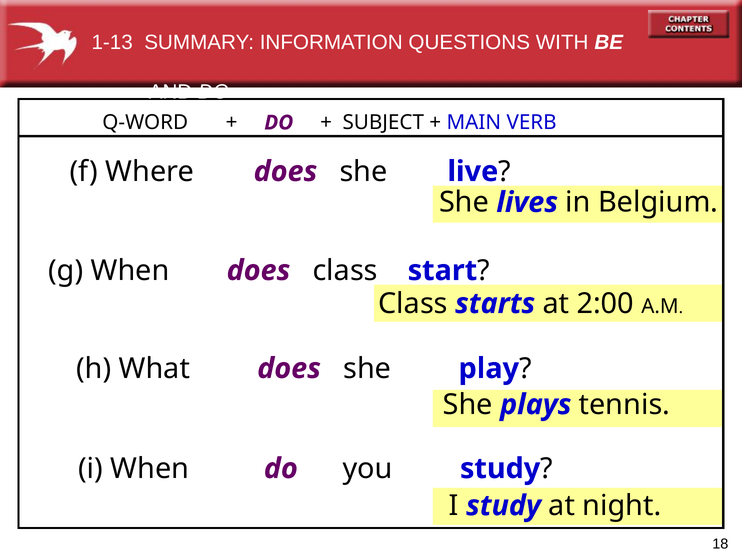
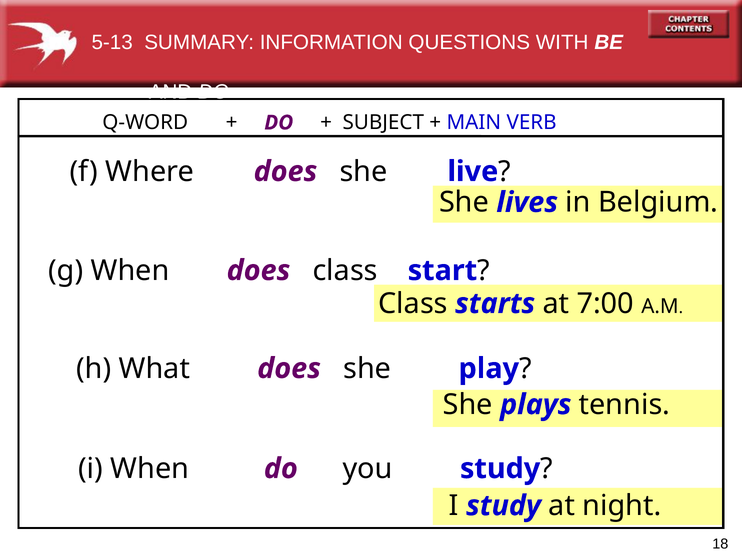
1-13: 1-13 -> 5-13
2:00: 2:00 -> 7:00
